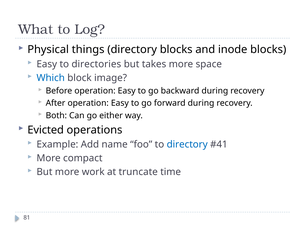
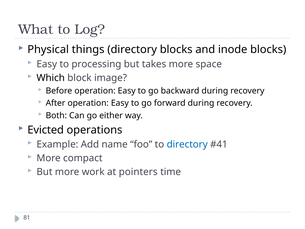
directories: directories -> processing
Which colour: blue -> black
truncate: truncate -> pointers
